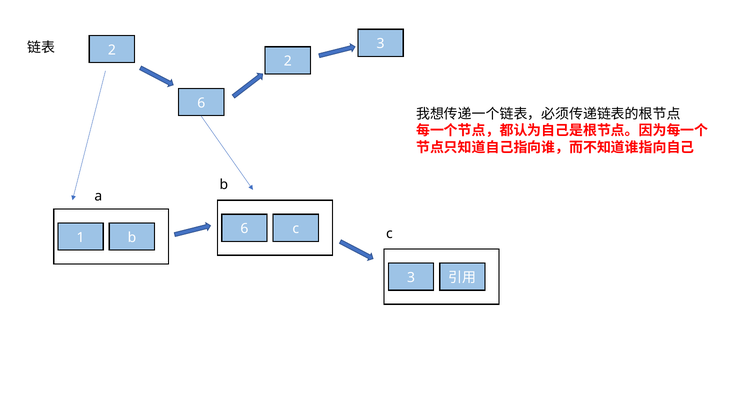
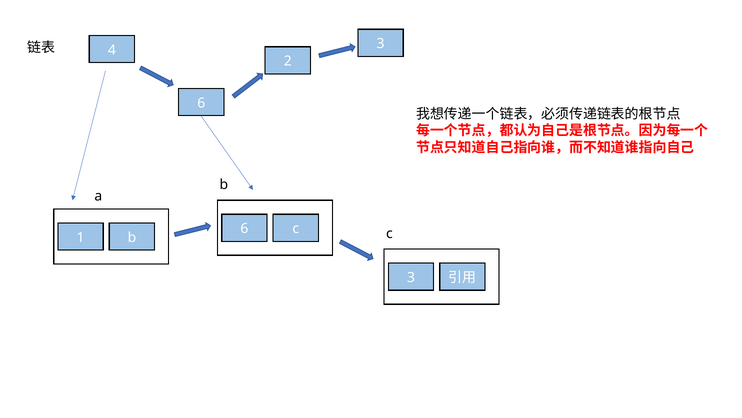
2 at (112, 50): 2 -> 4
